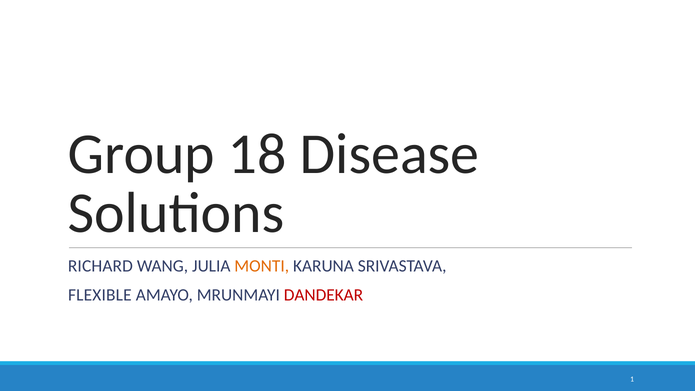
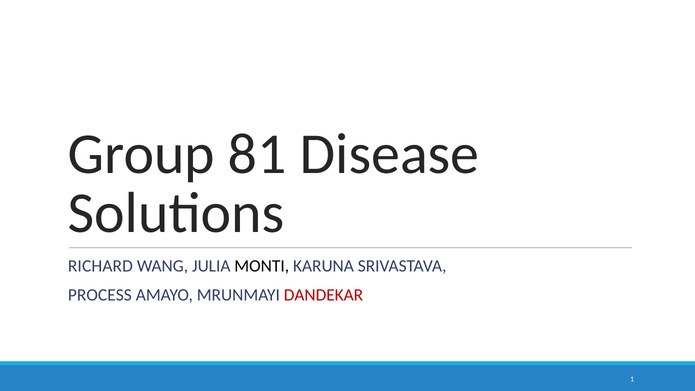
18: 18 -> 81
MONTI colour: orange -> black
FLEXIBLE: FLEXIBLE -> PROCESS
